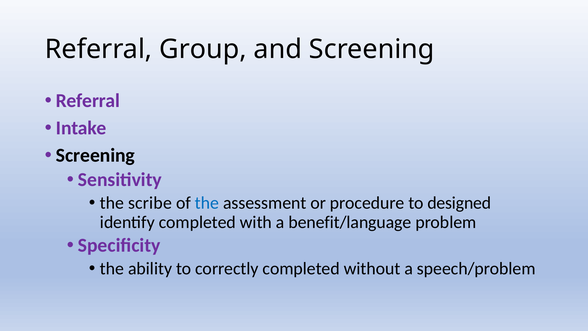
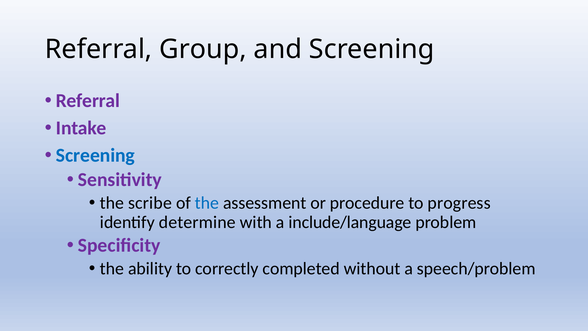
Screening at (95, 155) colour: black -> blue
designed: designed -> progress
identify completed: completed -> determine
benefit/language: benefit/language -> include/language
